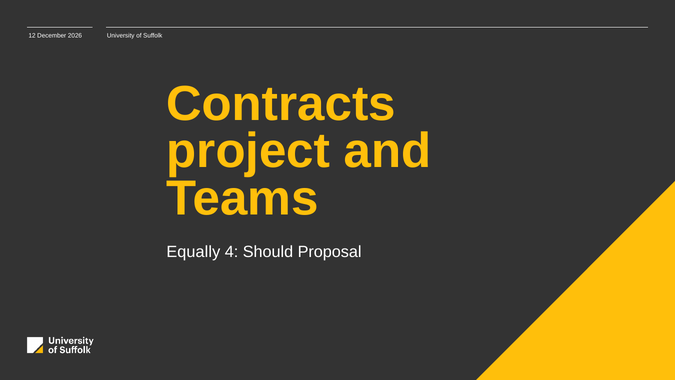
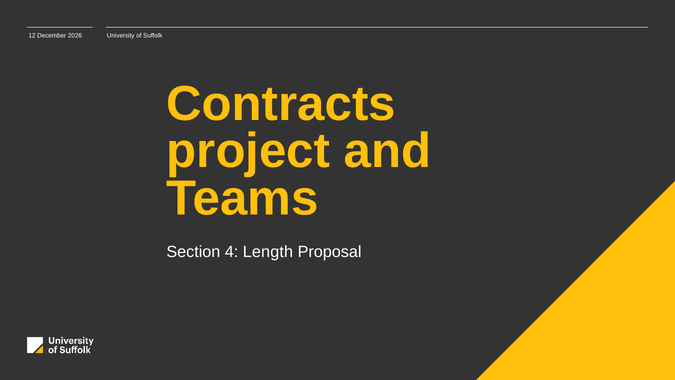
Equally: Equally -> Section
Should: Should -> Length
